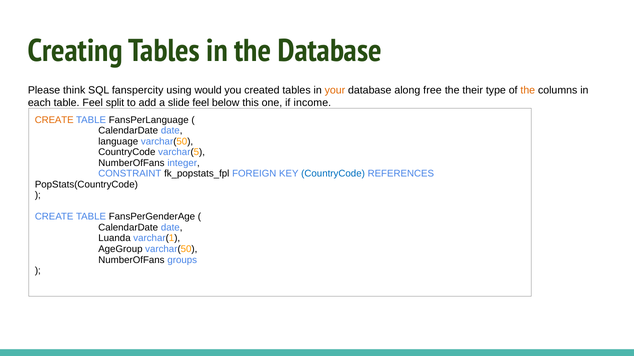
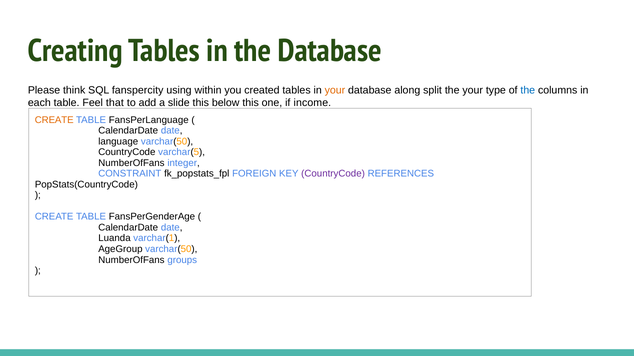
would: would -> within
free: free -> split
the their: their -> your
the at (528, 90) colour: orange -> blue
split: split -> that
slide feel: feel -> this
CountryCode at (333, 174) colour: blue -> purple
